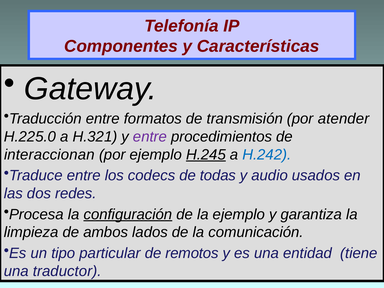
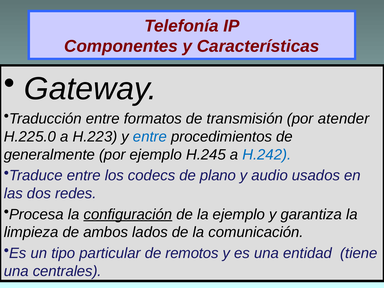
H.321: H.321 -> H.223
entre at (150, 137) colour: purple -> blue
interaccionan: interaccionan -> generalmente
H.245 underline: present -> none
todas: todas -> plano
traductor: traductor -> centrales
